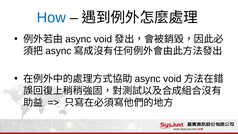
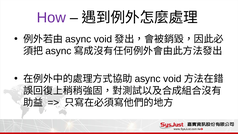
How colour: blue -> purple
